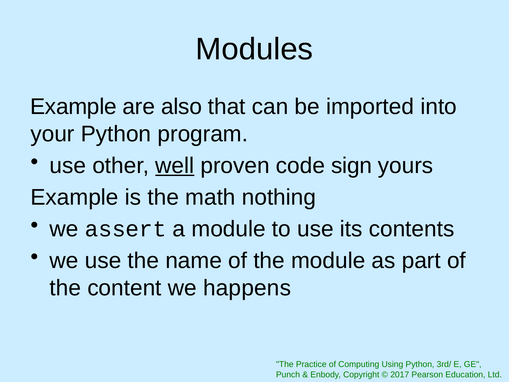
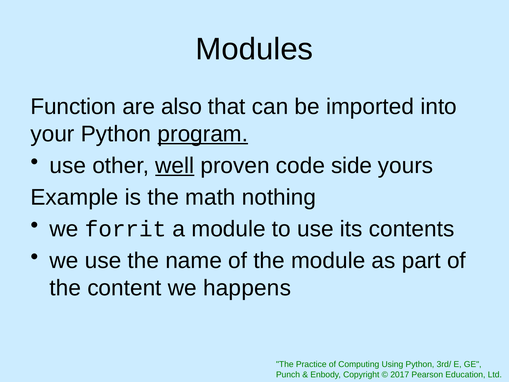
Example at (73, 107): Example -> Function
program underline: none -> present
sign: sign -> side
assert: assert -> forrit
